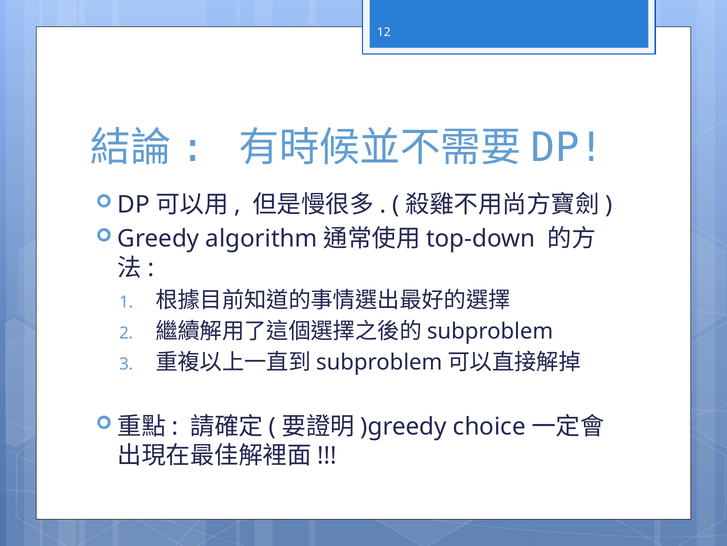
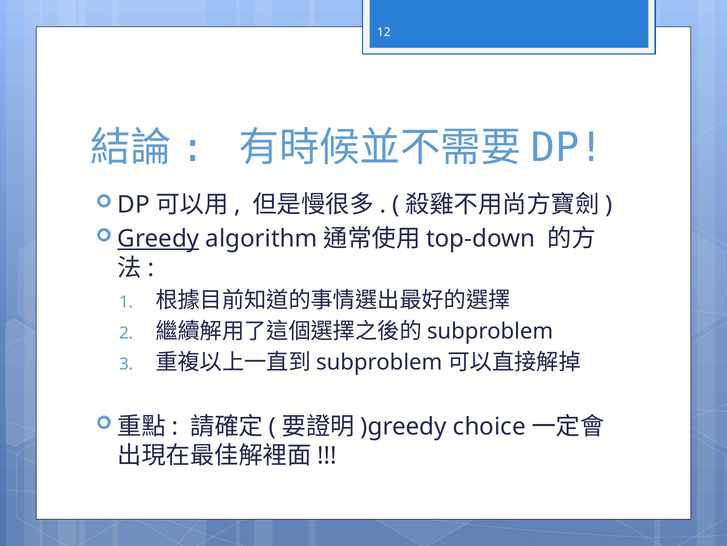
Greedy underline: none -> present
